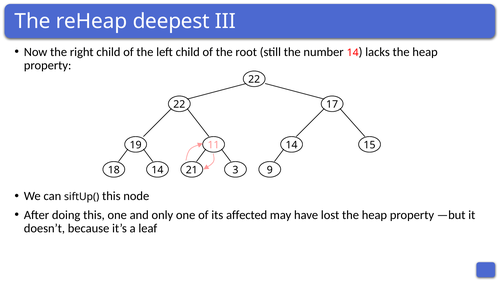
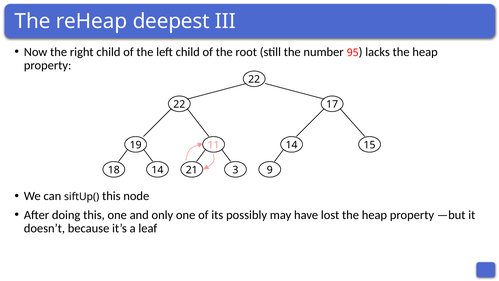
number 14: 14 -> 95
affected: affected -> possibly
